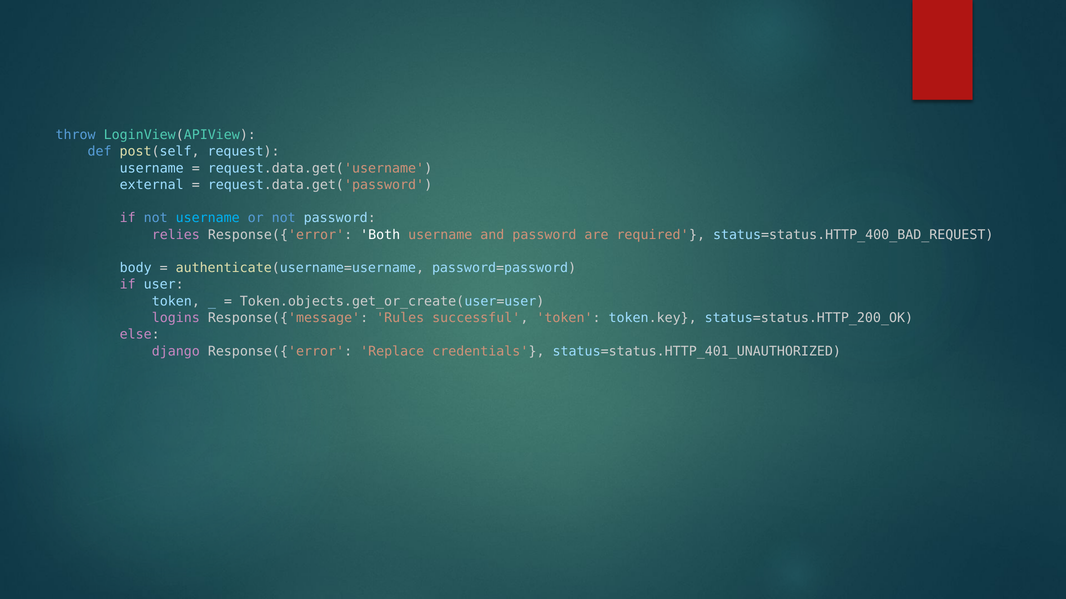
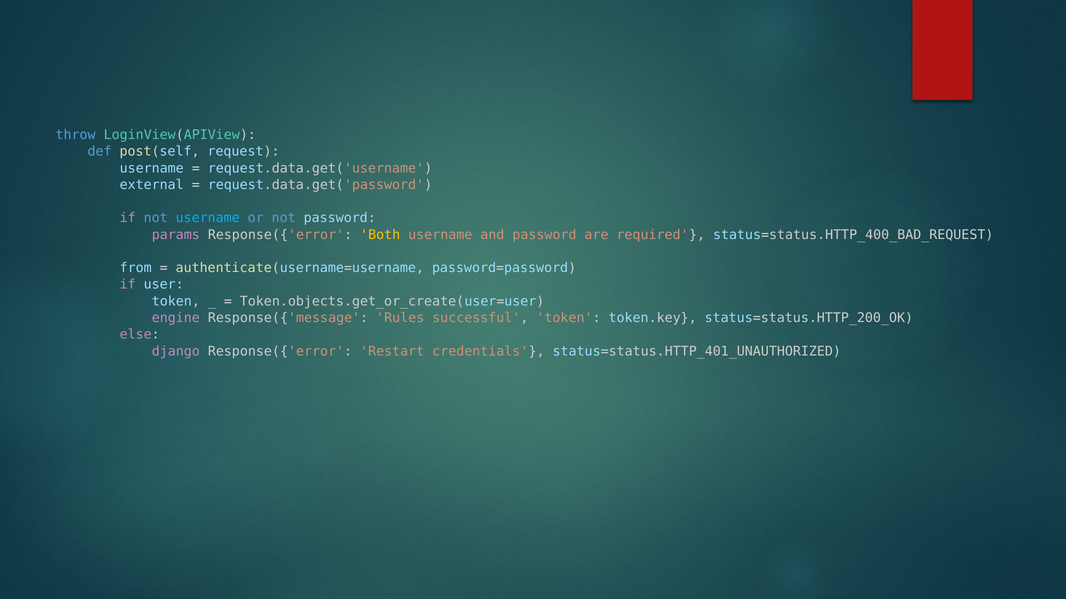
relies: relies -> params
Both colour: white -> yellow
body: body -> from
logins: logins -> engine
Replace: Replace -> Restart
